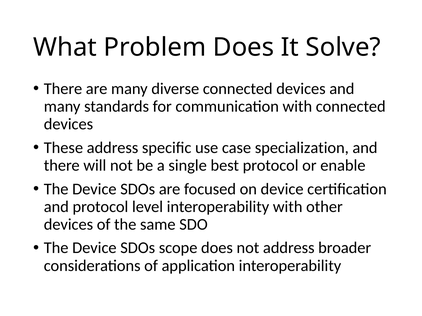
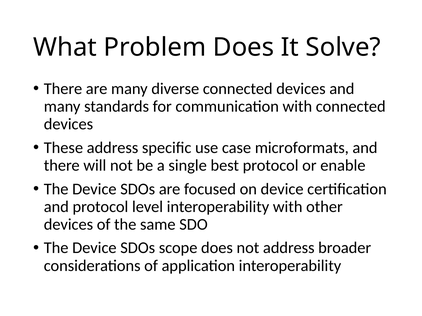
specialization: specialization -> microformats
